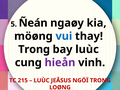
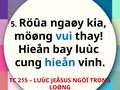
Ñeán: Ñeán -> Röûa
Trong at (34, 49): Trong -> Hieån
hieån at (60, 63) colour: purple -> blue
